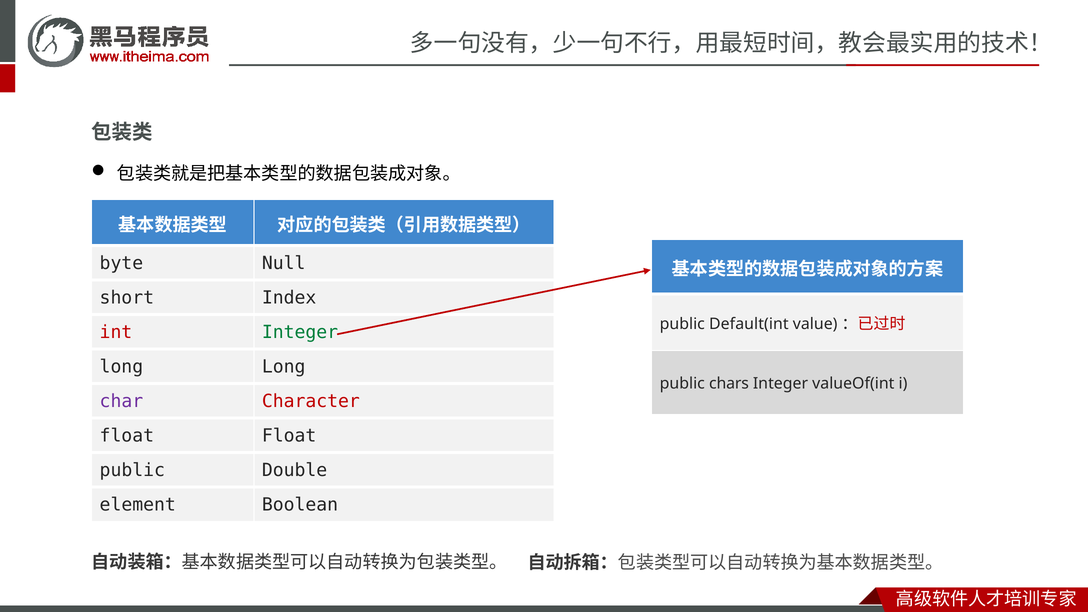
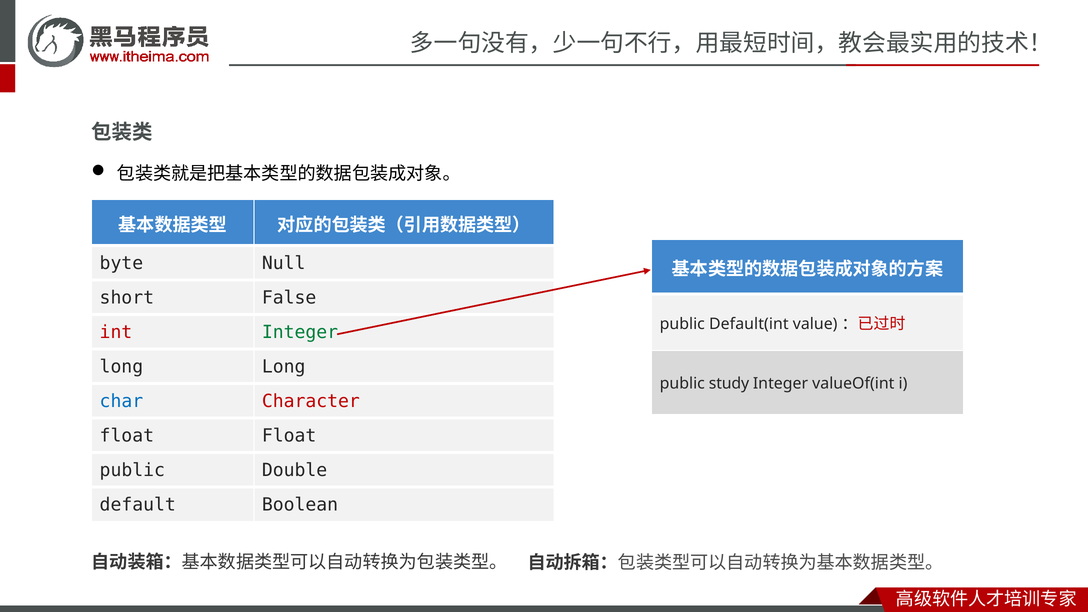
Index: Index -> False
chars: chars -> study
char colour: purple -> blue
element: element -> default
